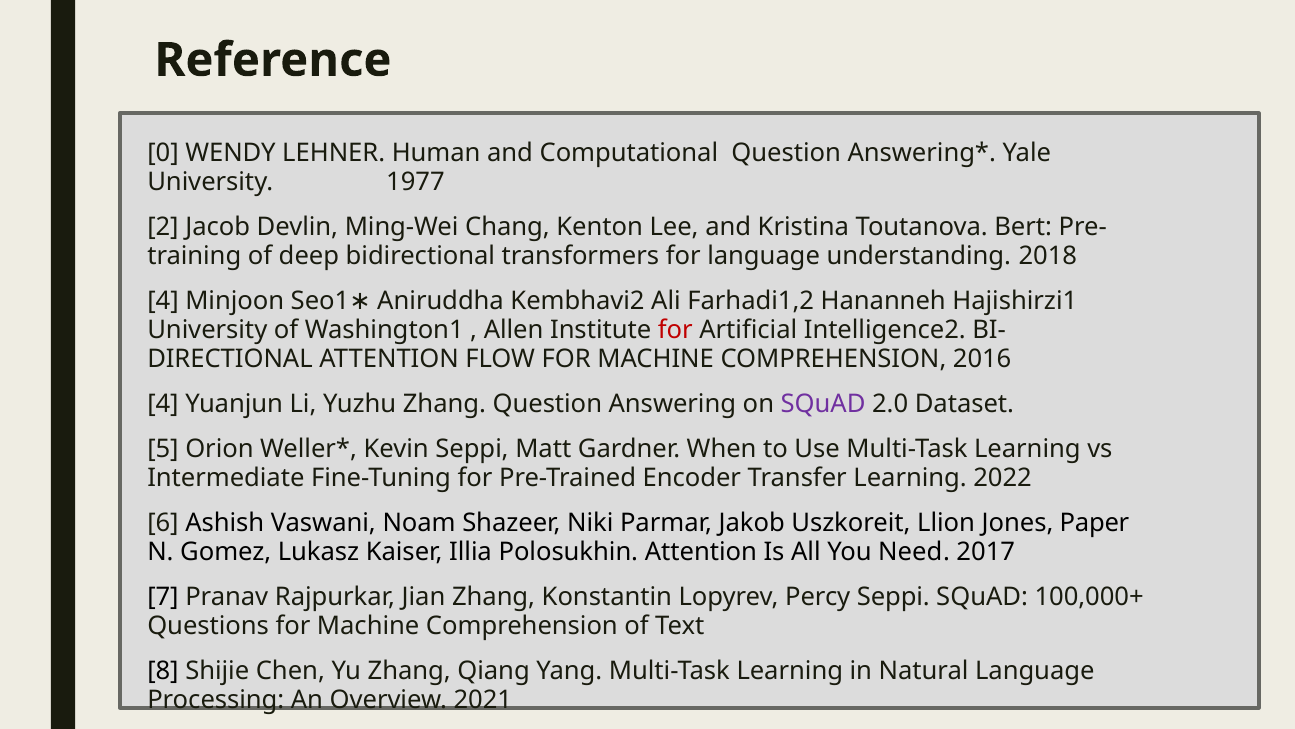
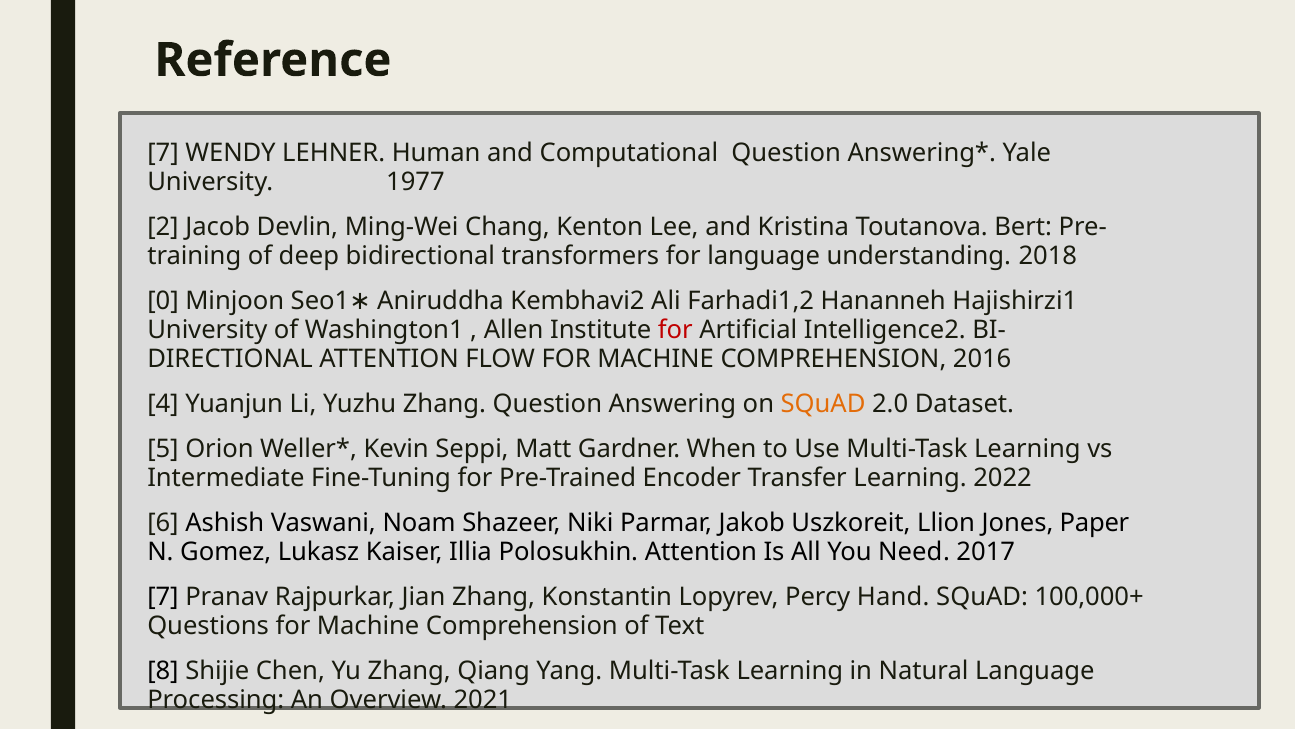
0 at (163, 153): 0 -> 7
4 at (163, 301): 4 -> 0
SQuAD at (823, 404) colour: purple -> orange
Percy Seppi: Seppi -> Hand
